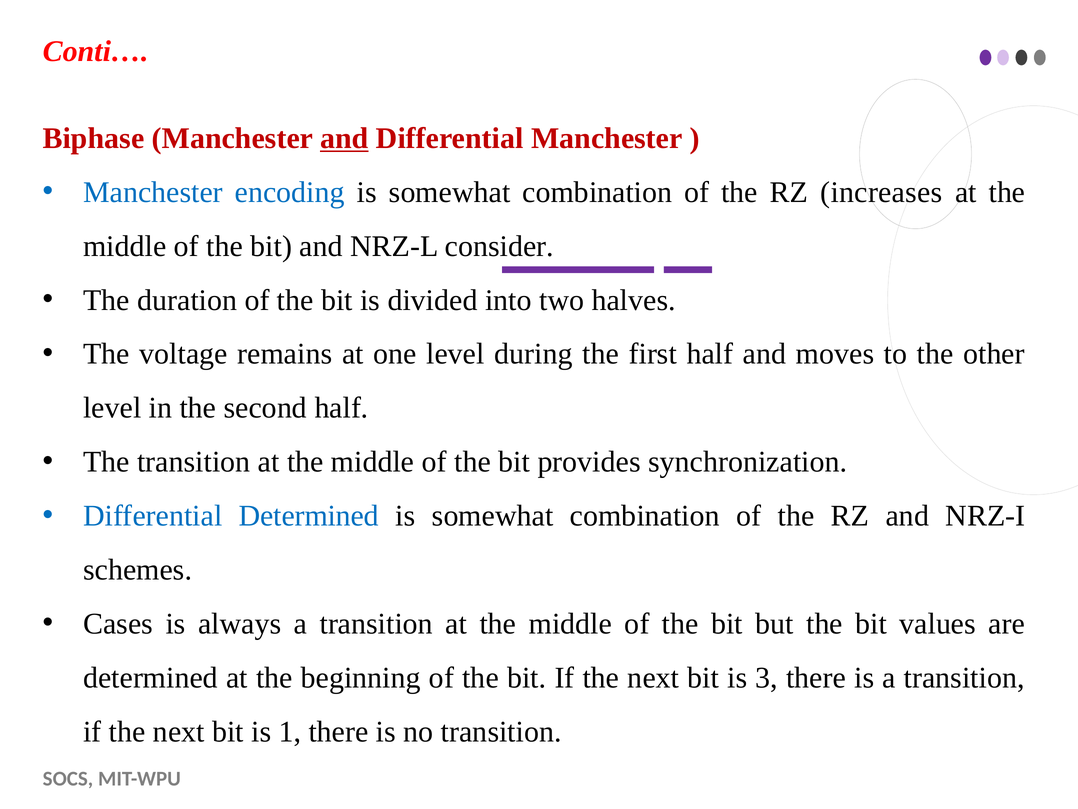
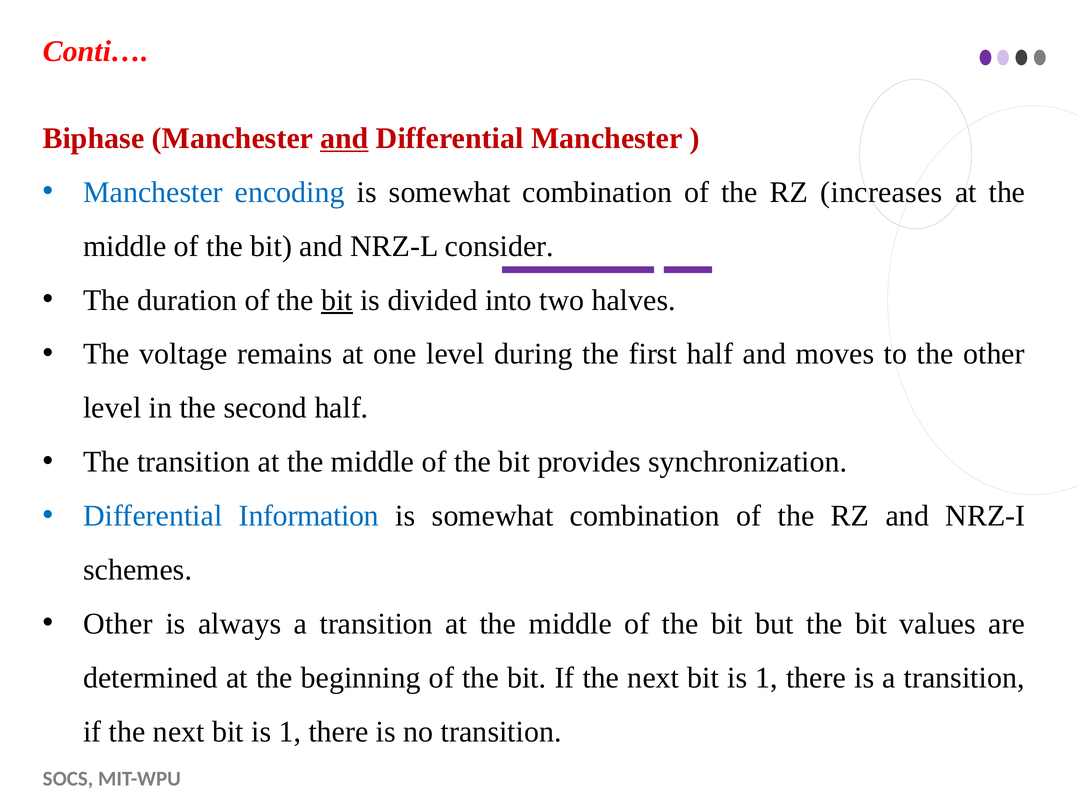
bit at (337, 300) underline: none -> present
Differential Determined: Determined -> Information
Cases at (118, 623): Cases -> Other
3 at (767, 677): 3 -> 1
